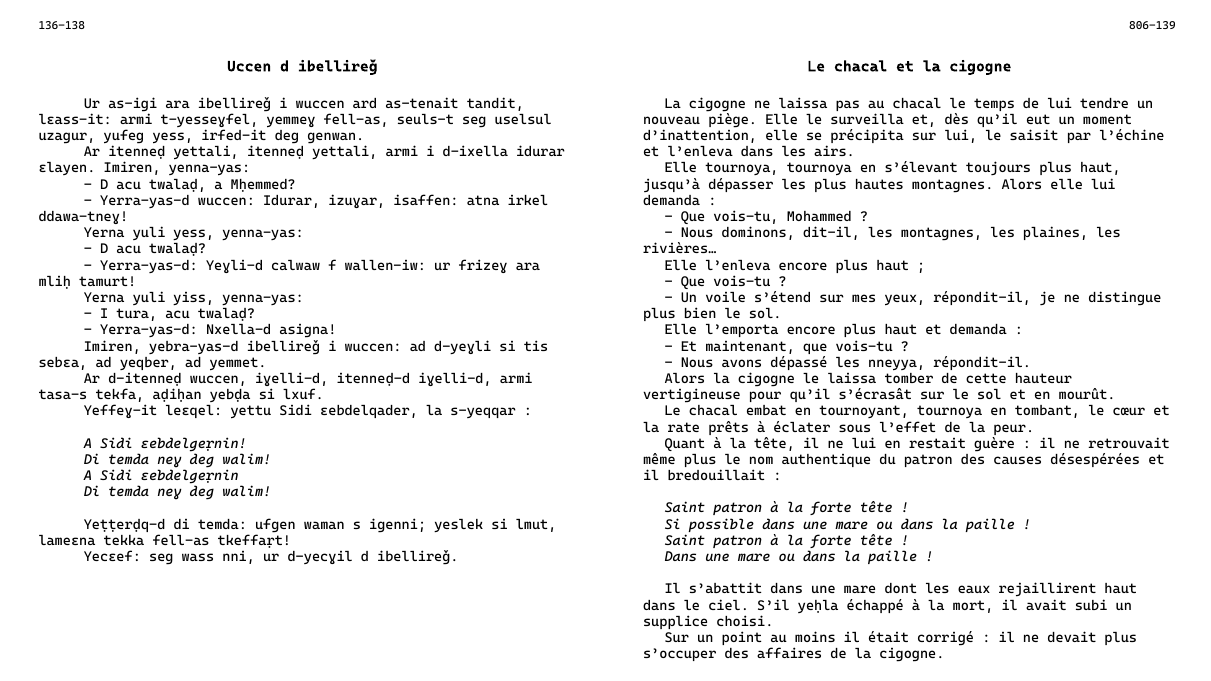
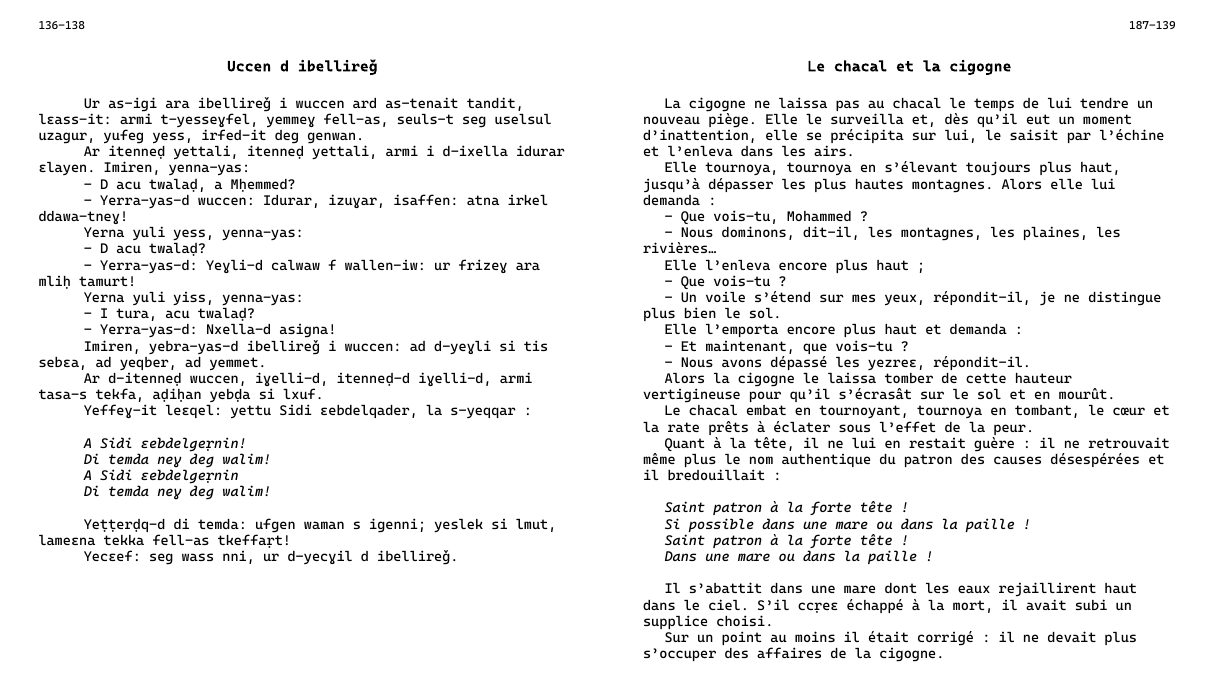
806-139: 806-139 -> 187-139
nneyya: nneyya -> yezreɛ
yeḥla: yeḥla -> ccṛeɛ
